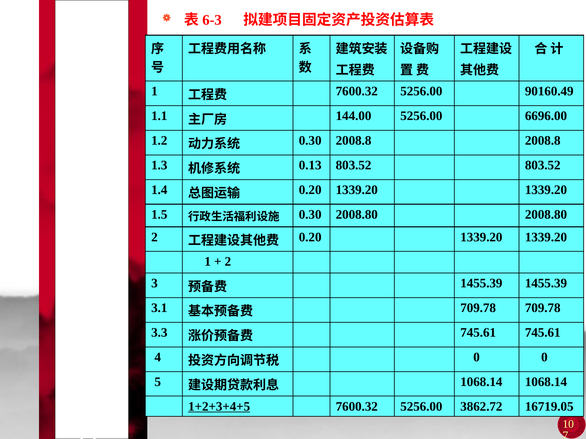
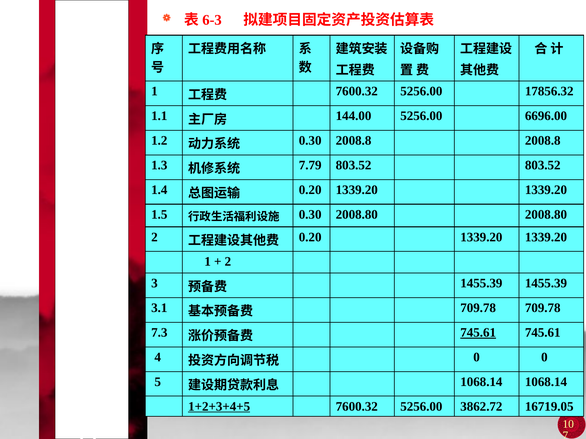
90160.49: 90160.49 -> 17856.32
0.13: 0.13 -> 7.79
3.3: 3.3 -> 7.3
745.61 at (478, 333) underline: none -> present
